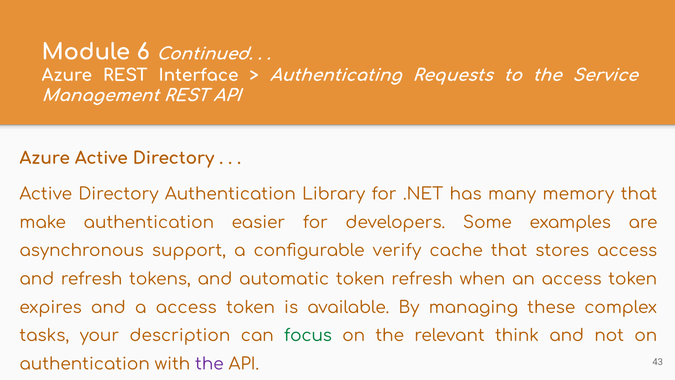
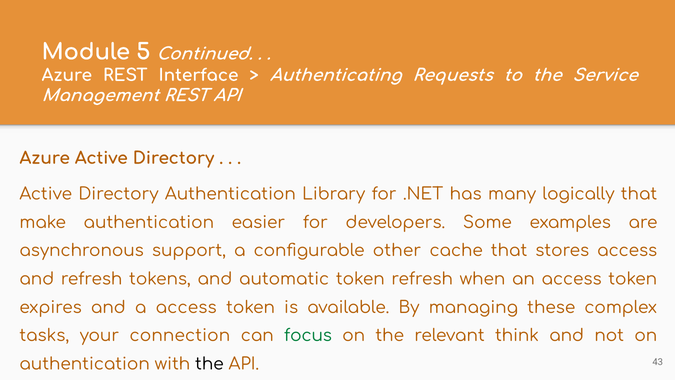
6: 6 -> 5
memory: memory -> logically
verify: verify -> other
description: description -> connection
the at (209, 364) colour: purple -> black
